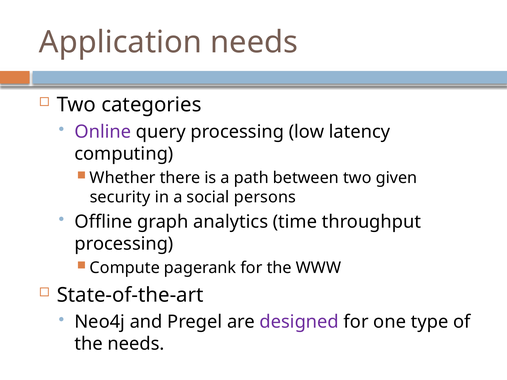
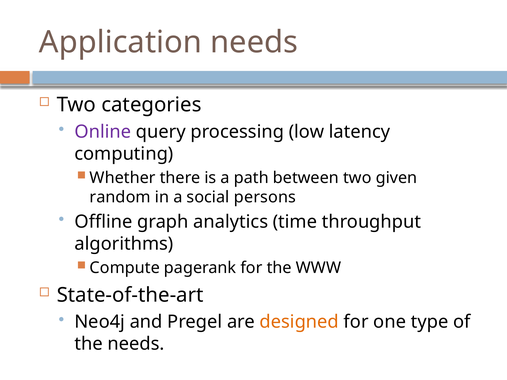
security: security -> random
processing at (124, 244): processing -> algorithms
designed colour: purple -> orange
